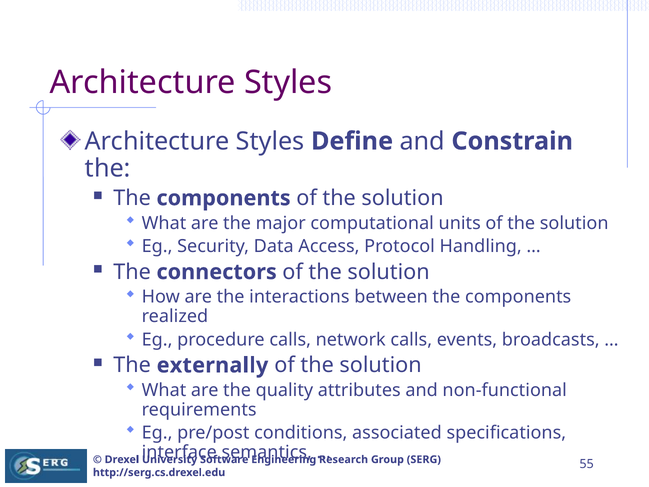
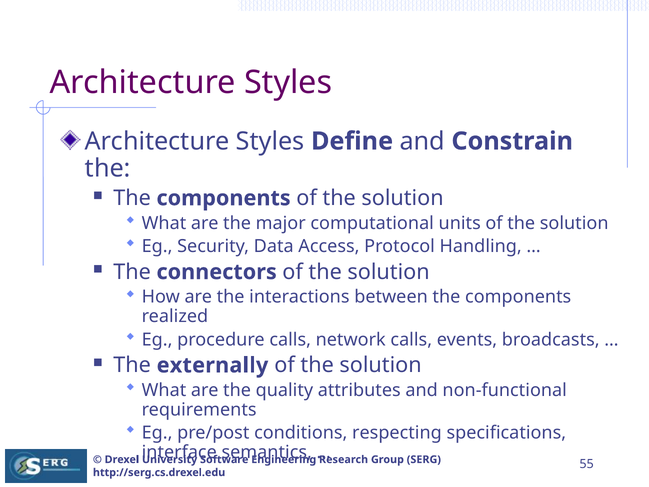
associated: associated -> respecting
